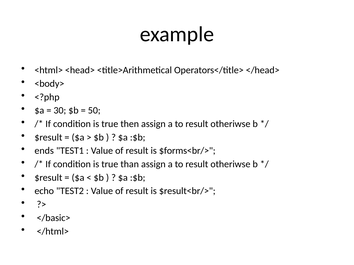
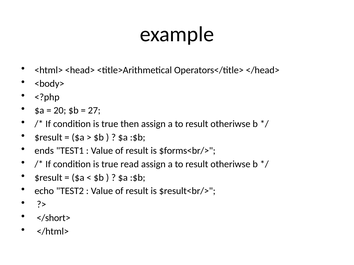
30: 30 -> 20
50: 50 -> 27
than: than -> read
</basic>: </basic> -> </short>
